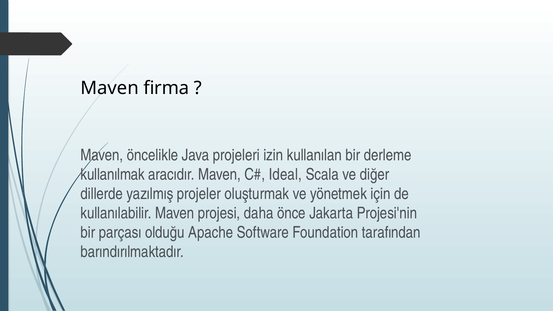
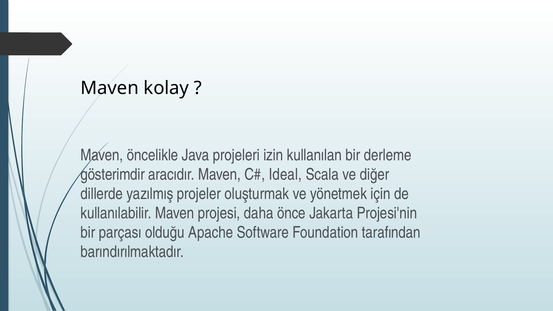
firma: firma -> kolay
kullanılmak: kullanılmak -> gösterimdir
